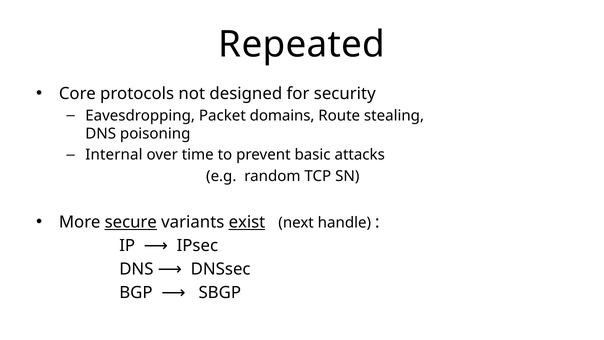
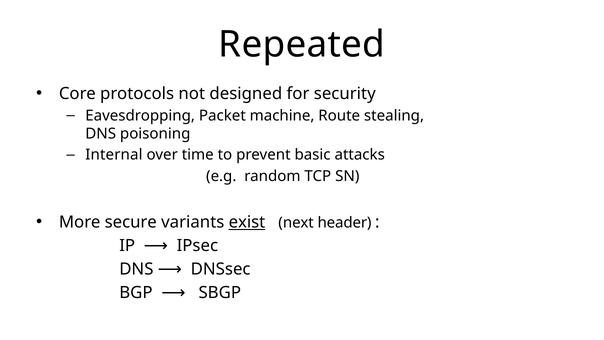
domains: domains -> machine
secure underline: present -> none
handle: handle -> header
